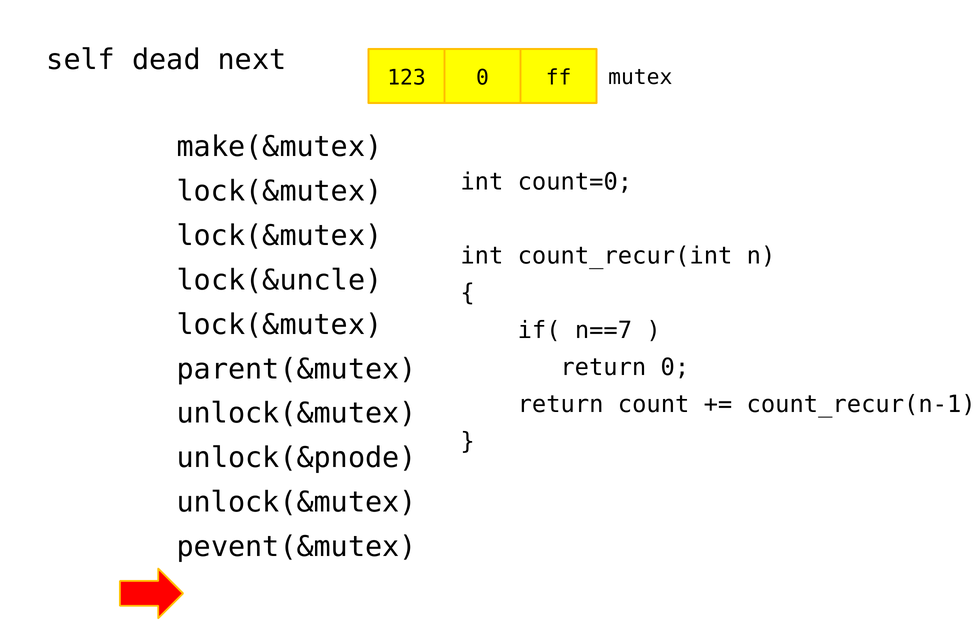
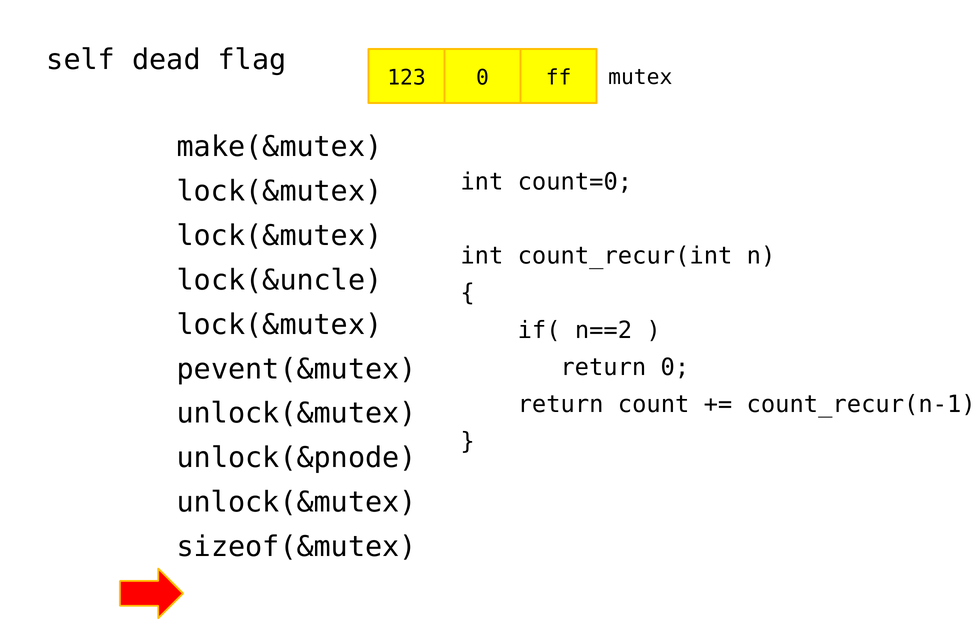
next: next -> flag
n==7: n==7 -> n==2
parent(&mutex: parent(&mutex -> pevent(&mutex
pevent(&mutex: pevent(&mutex -> sizeof(&mutex
